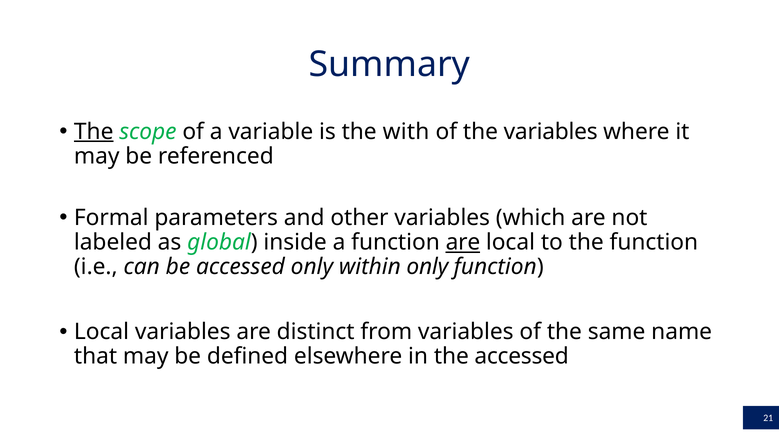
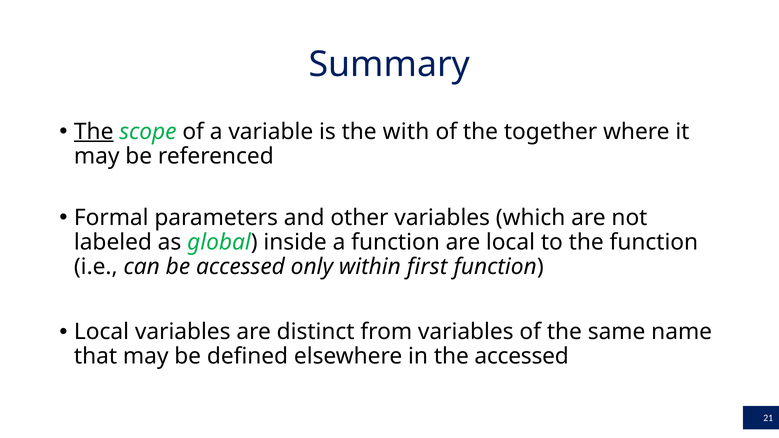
the variables: variables -> together
are at (463, 242) underline: present -> none
within only: only -> first
